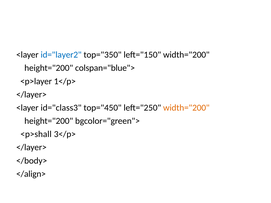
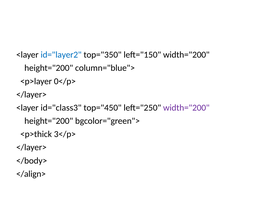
colspan="blue">: colspan="blue"> -> column="blue">
1</p>: 1</p> -> 0</p>
width="200 at (186, 108) colour: orange -> purple
<p>shall: <p>shall -> <p>thick
